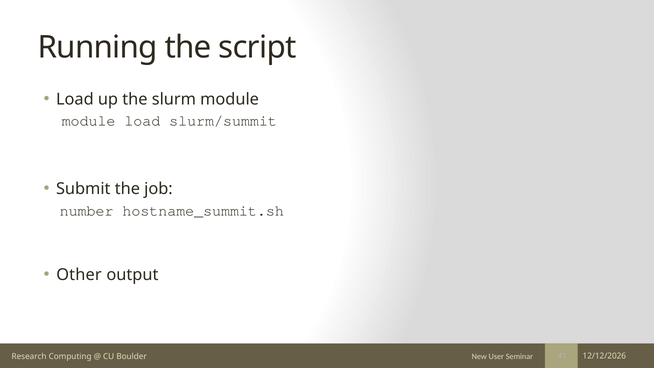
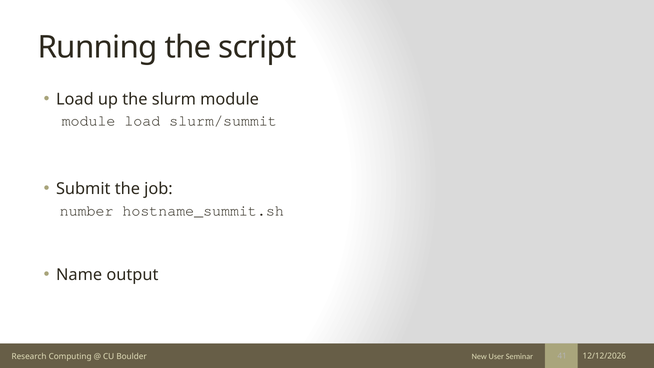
Other: Other -> Name
